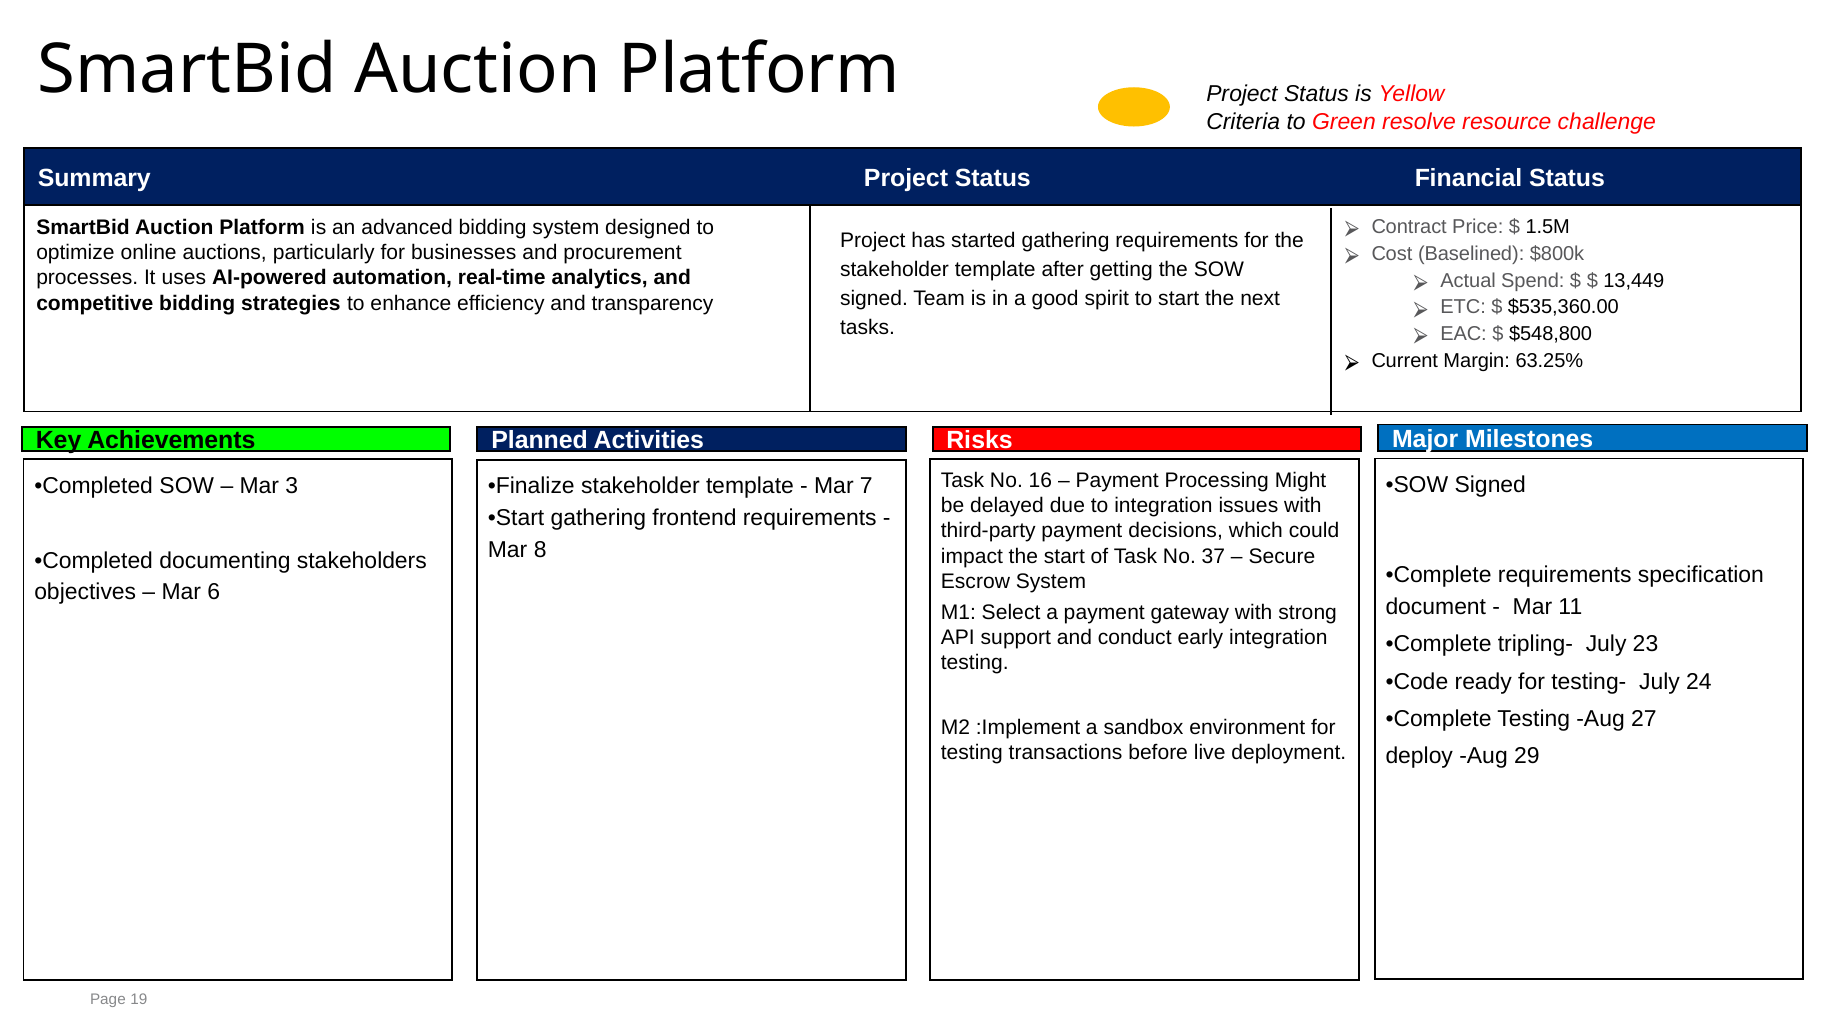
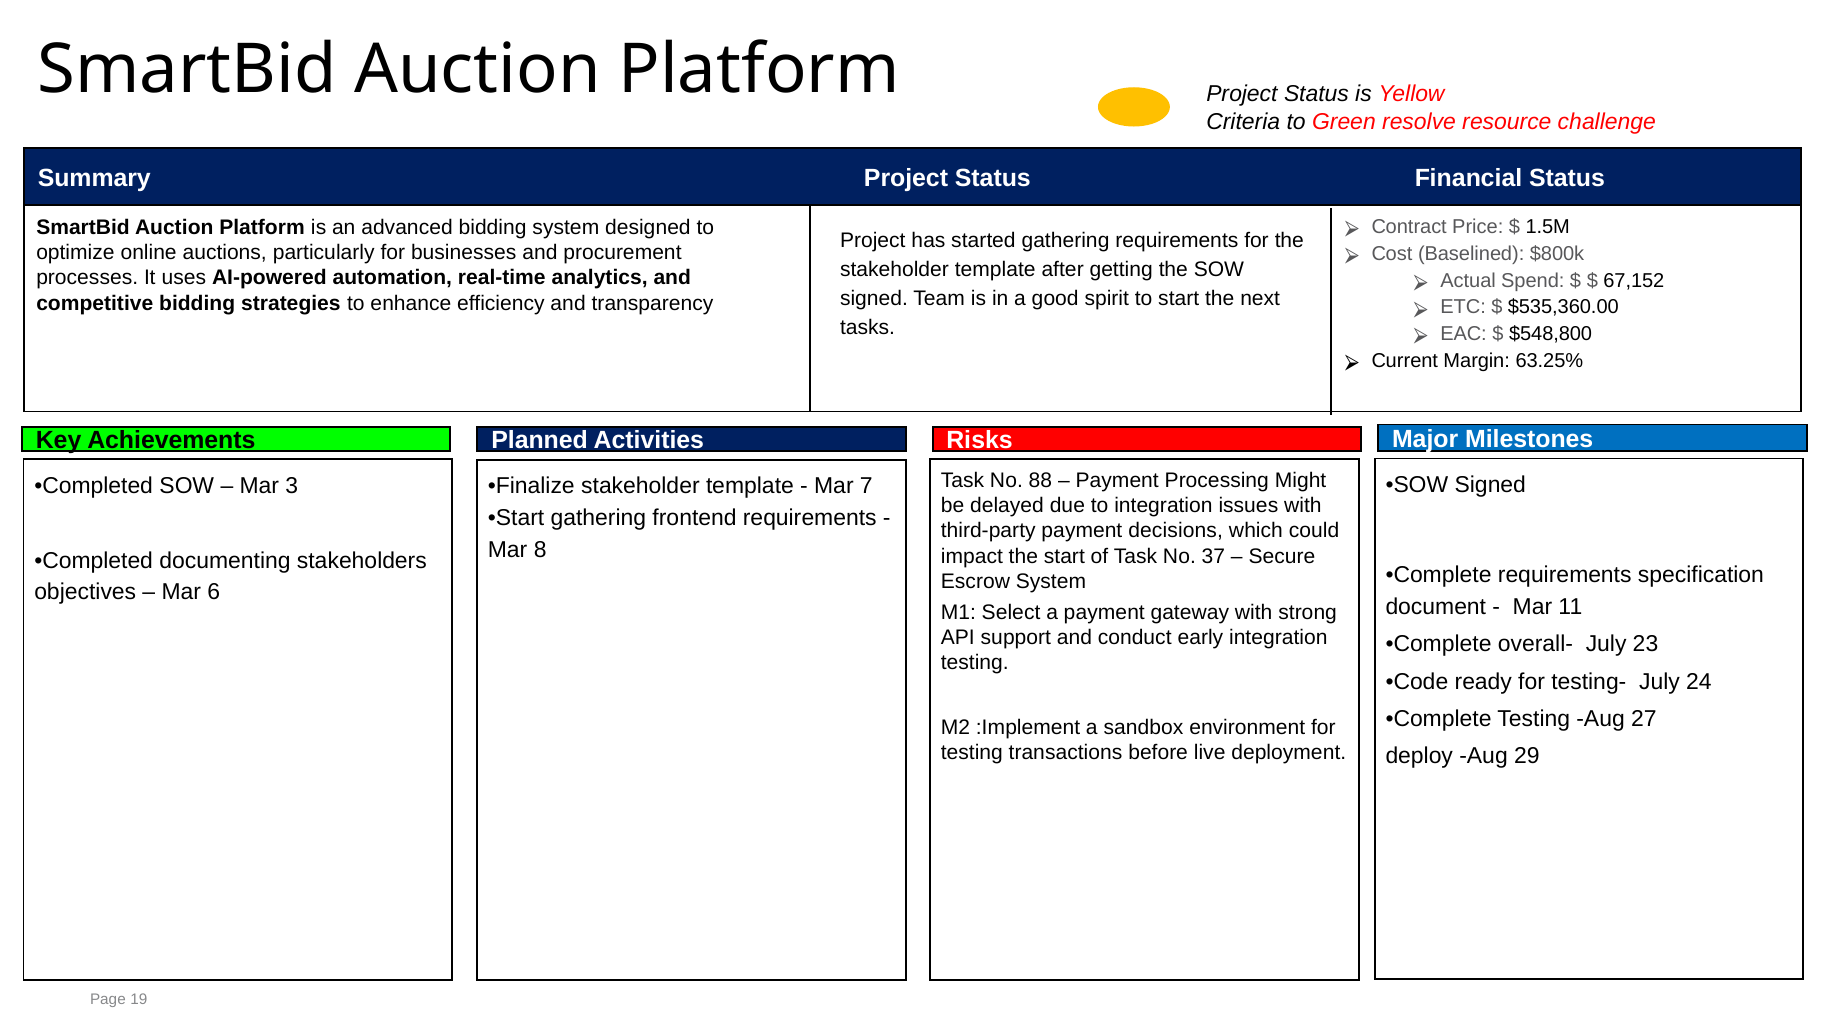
13,449: 13,449 -> 67,152
16: 16 -> 88
tripling-: tripling- -> overall-
